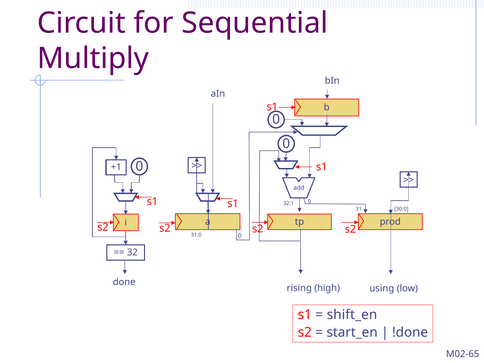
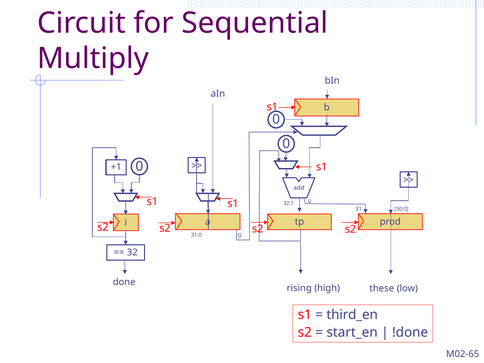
using: using -> these
shift_en: shift_en -> third_en
